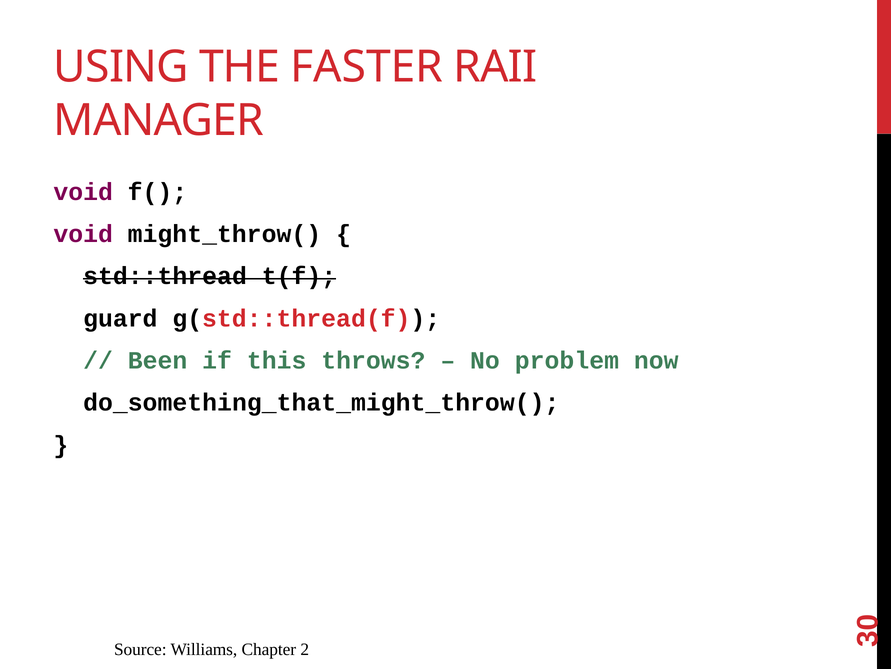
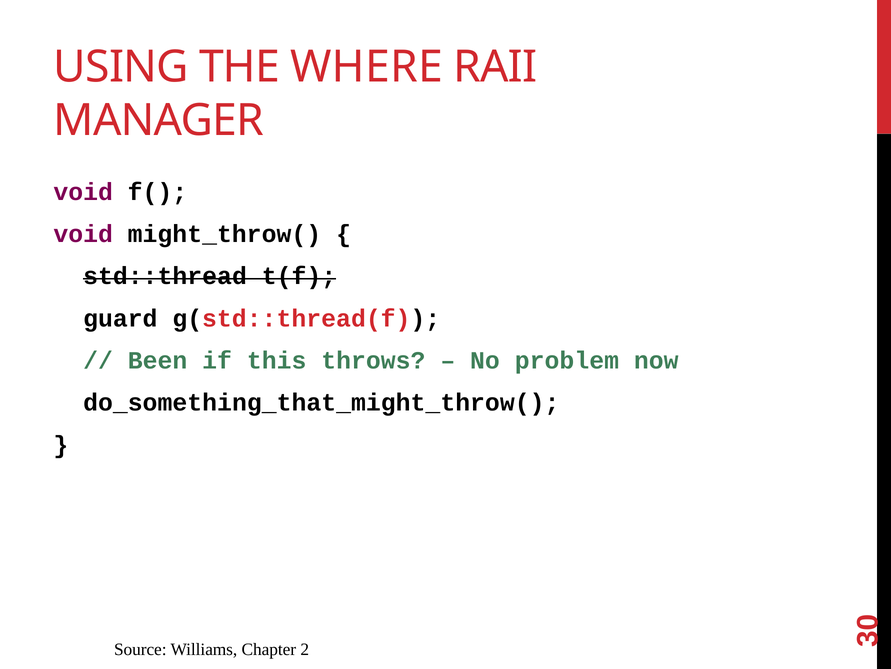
FASTER: FASTER -> WHERE
